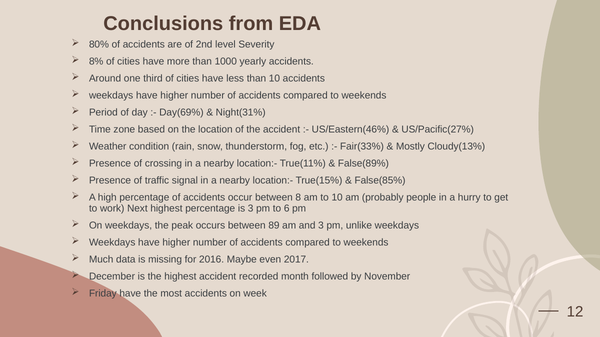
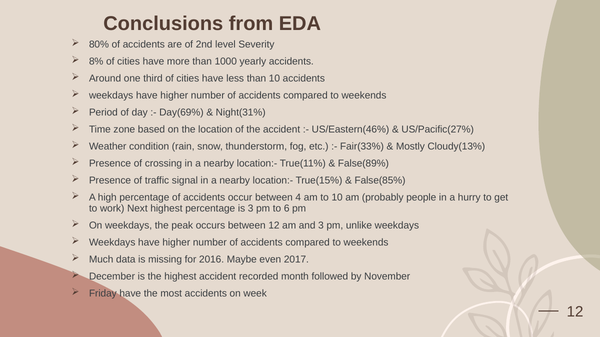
8: 8 -> 4
between 89: 89 -> 12
